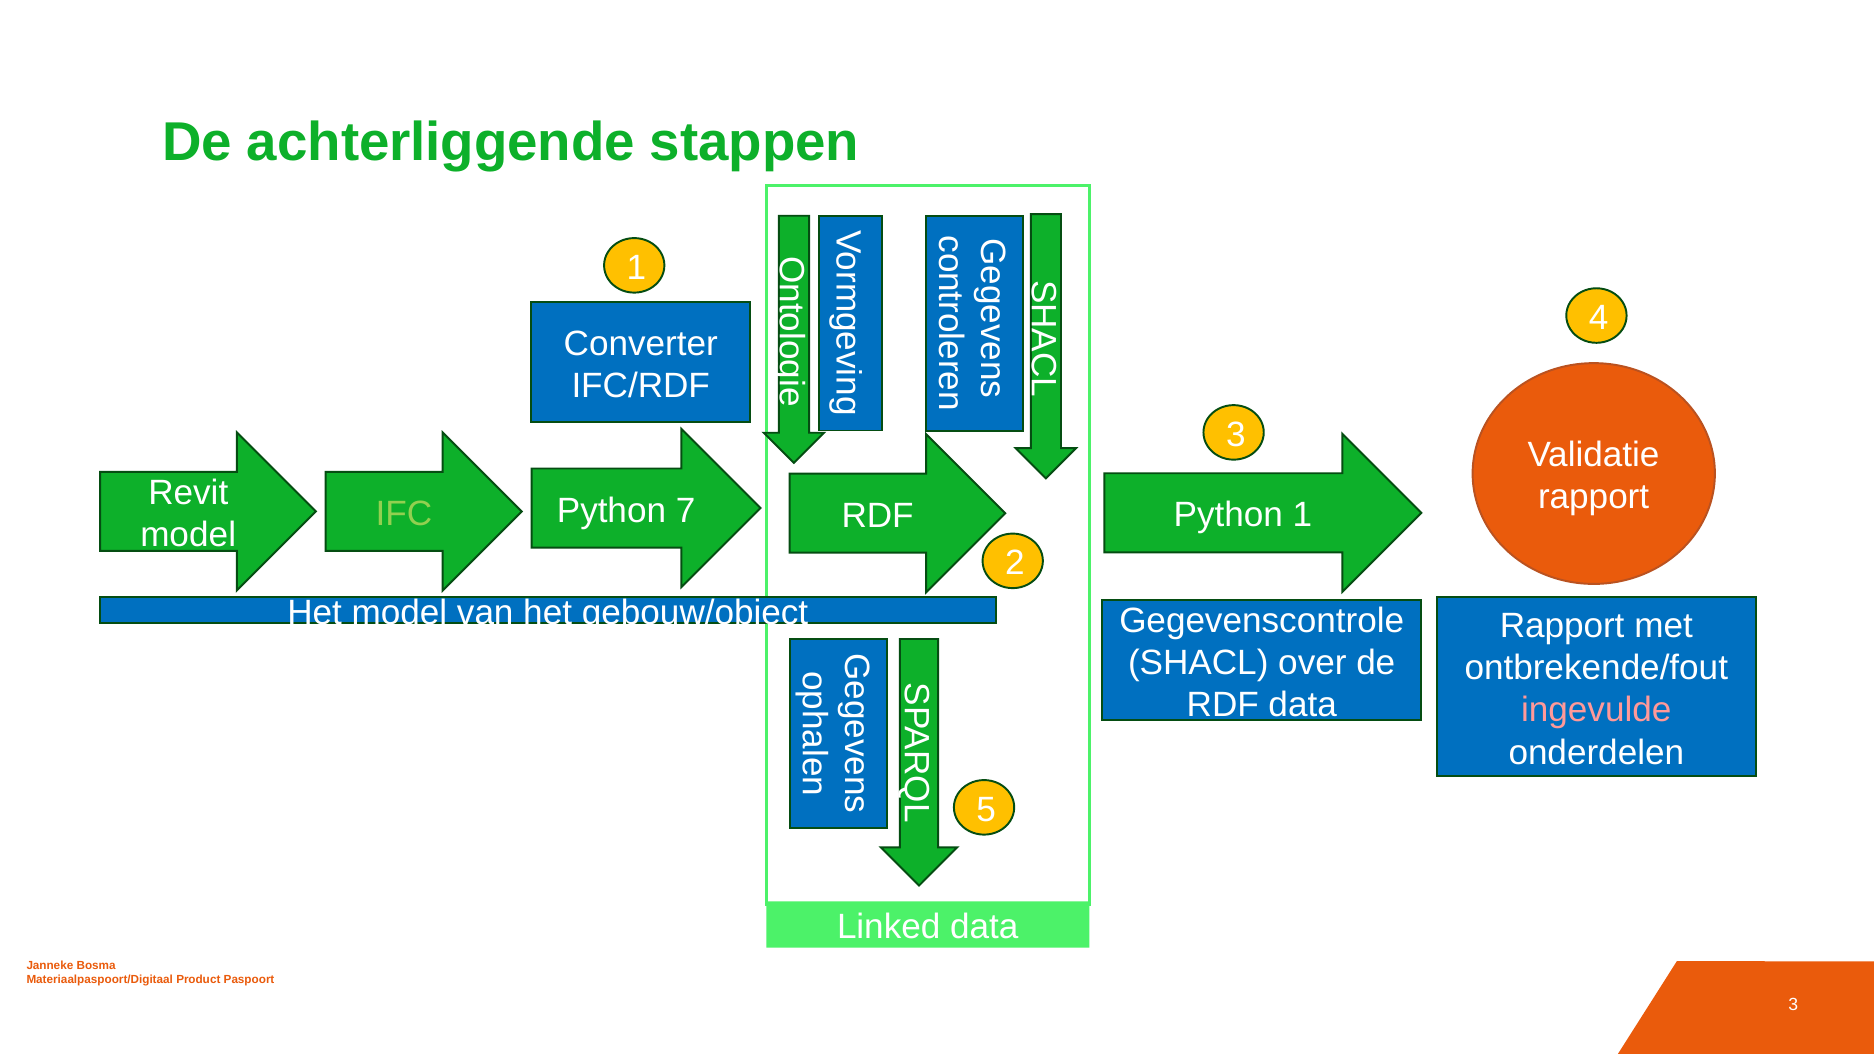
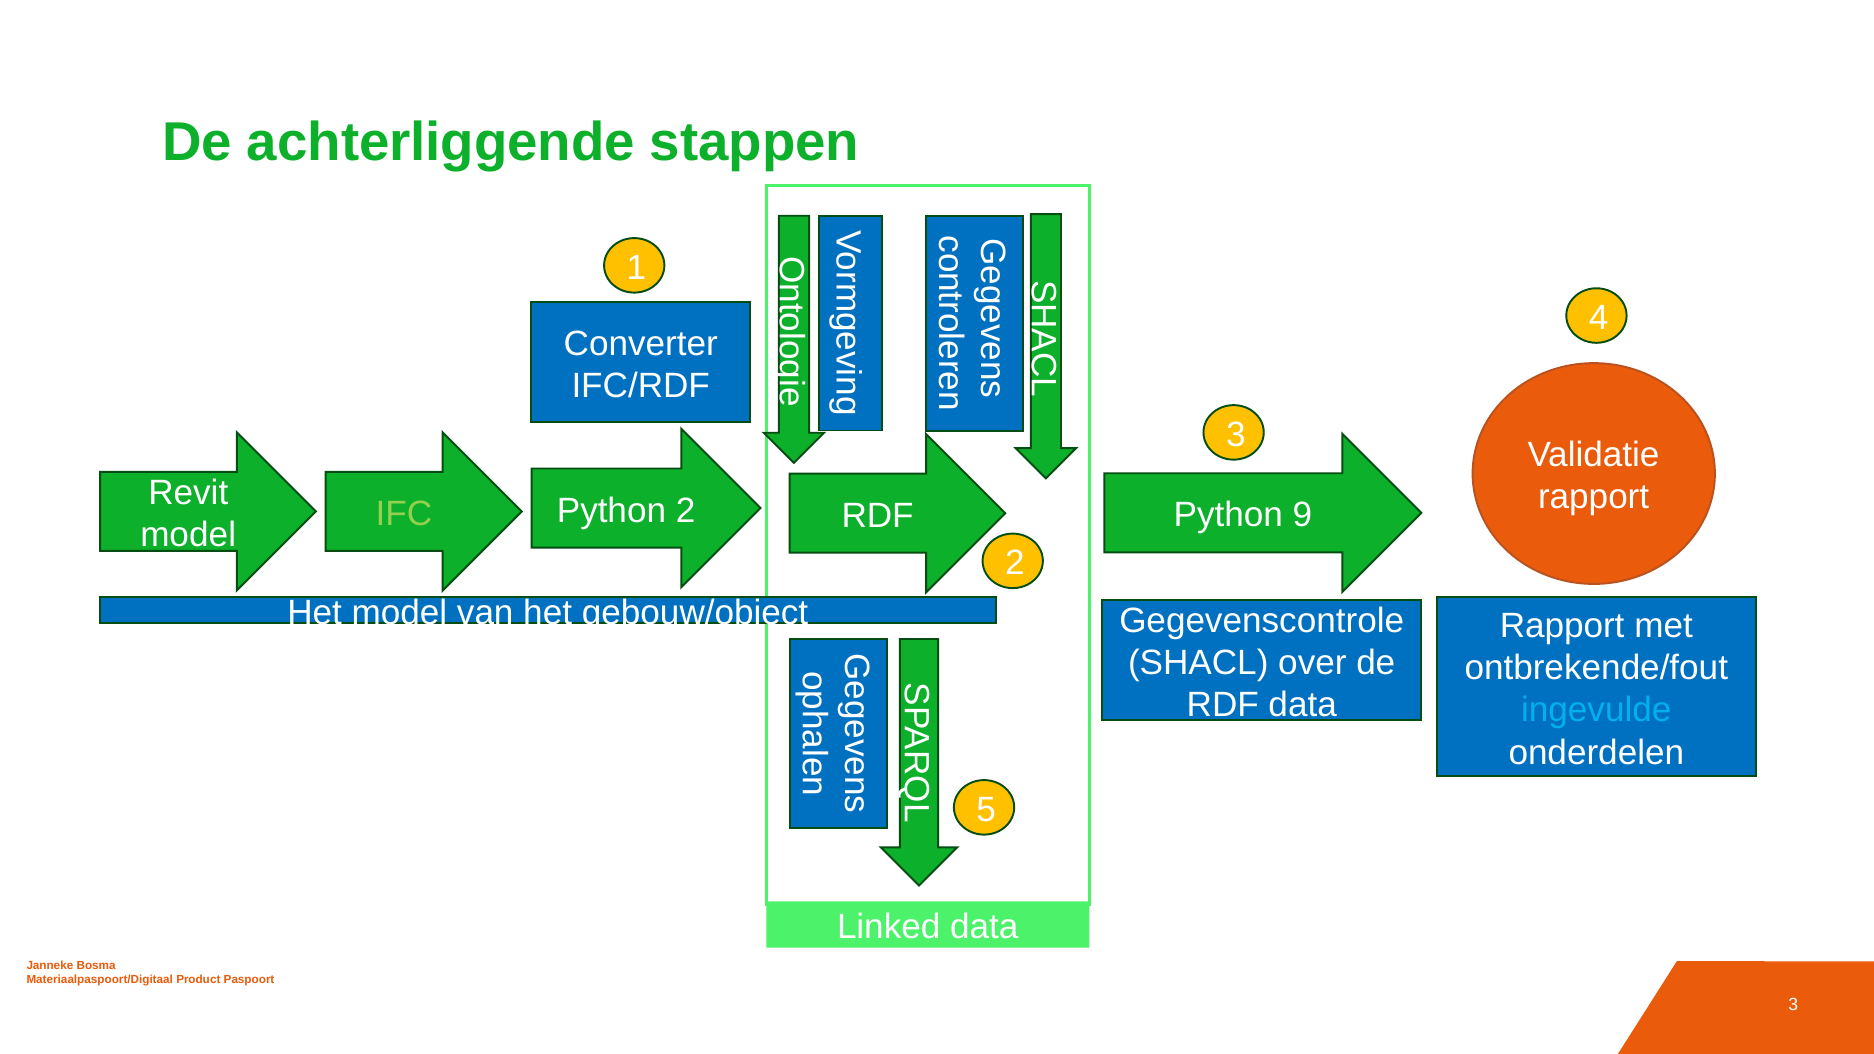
Python 7: 7 -> 2
Python 1: 1 -> 9
ingevulde colour: pink -> light blue
